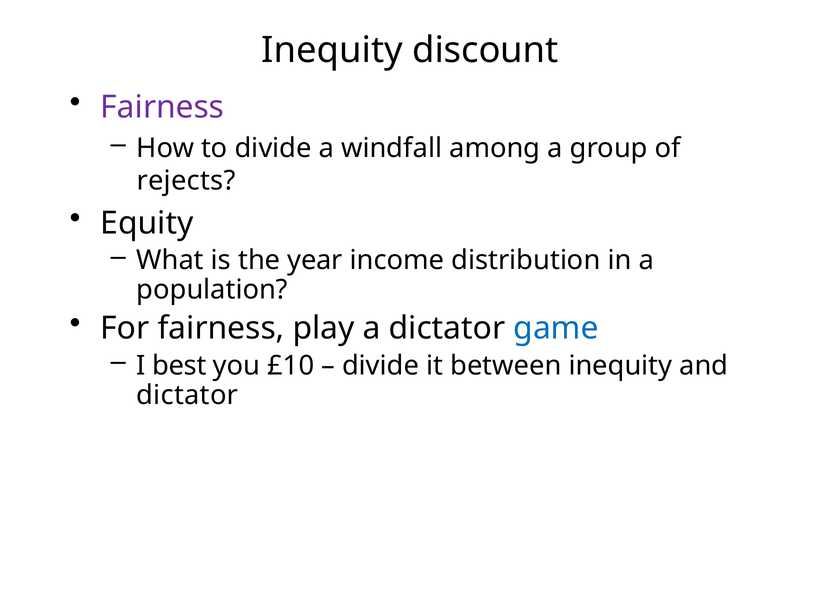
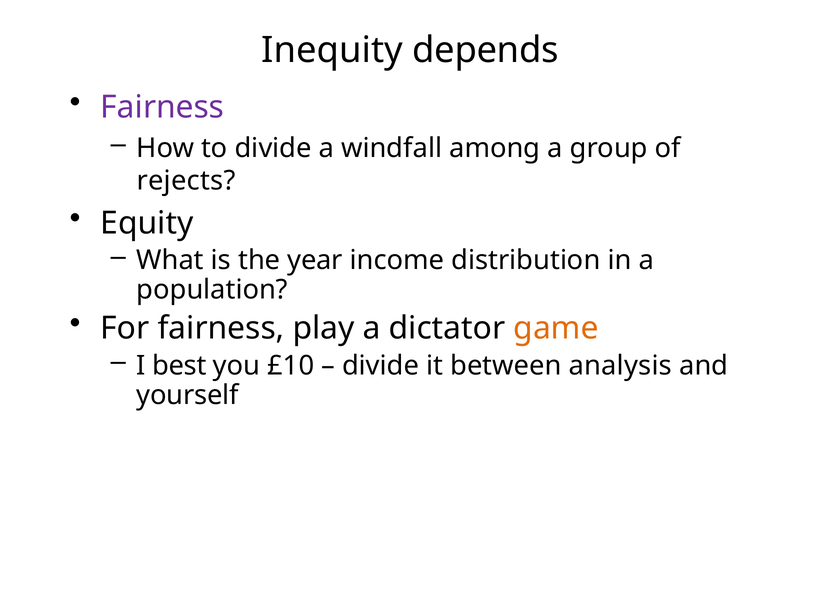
discount: discount -> depends
game colour: blue -> orange
between inequity: inequity -> analysis
dictator at (187, 395): dictator -> yourself
